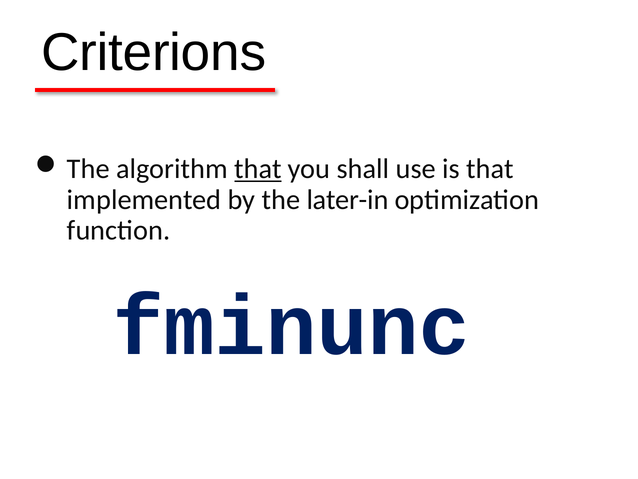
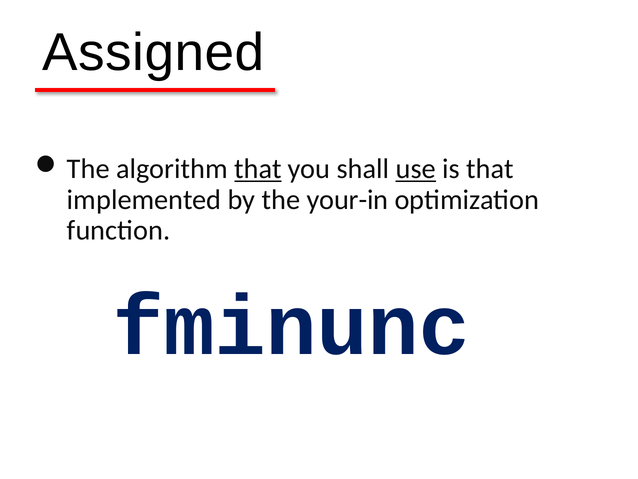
Criterions: Criterions -> Assigned
use underline: none -> present
later-in: later-in -> your-in
